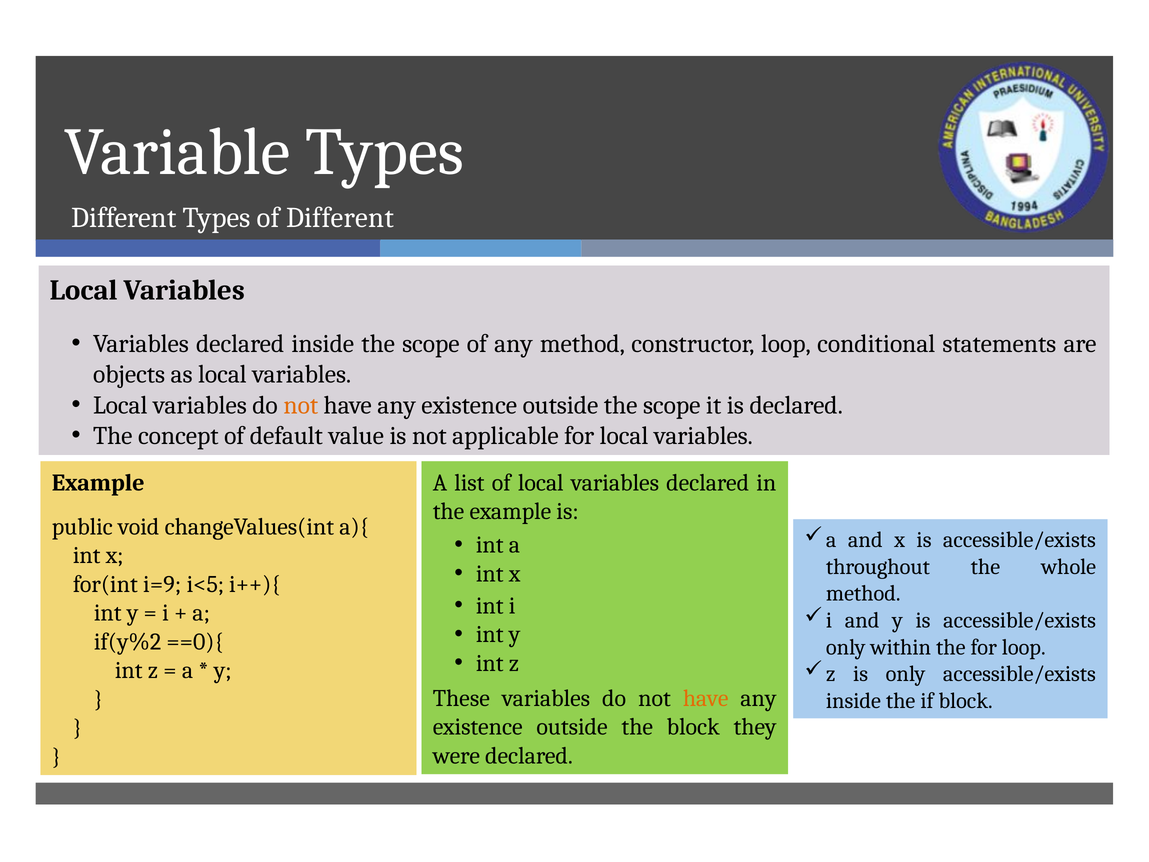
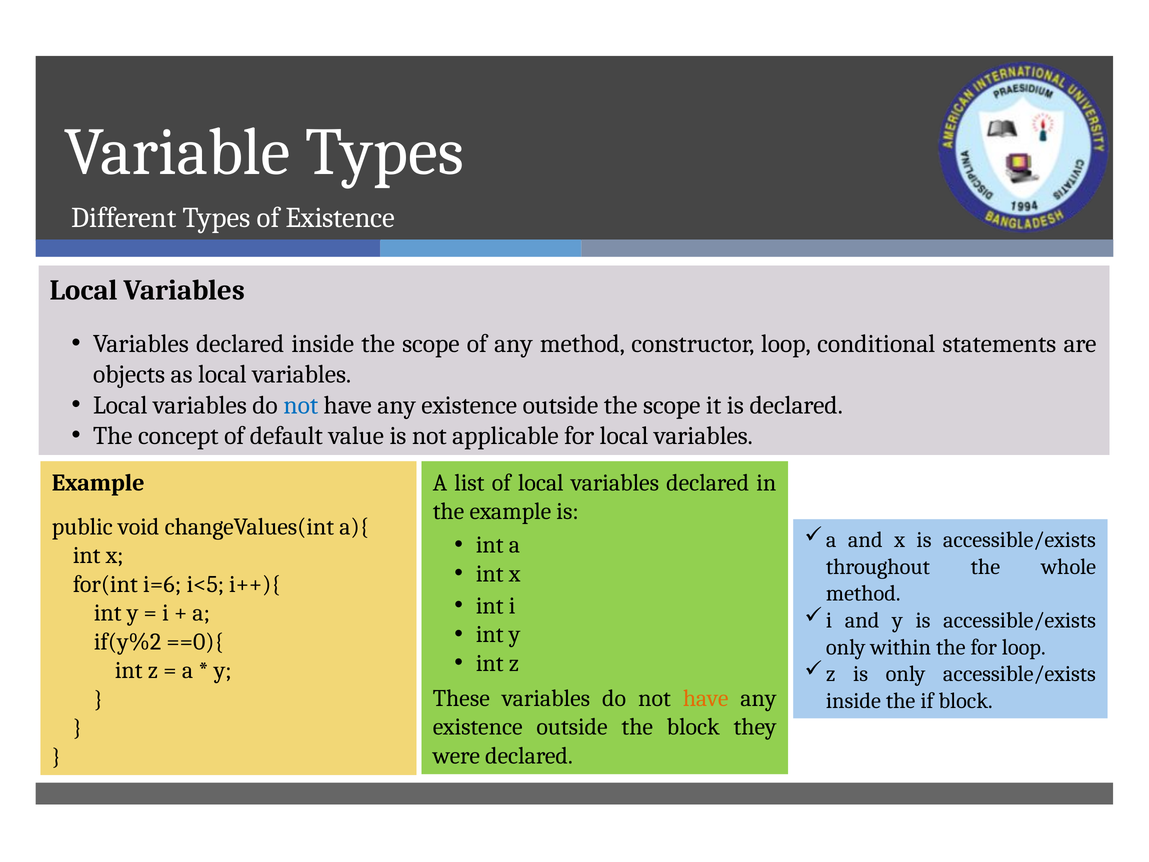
of Different: Different -> Existence
not at (301, 405) colour: orange -> blue
i=9: i=9 -> i=6
